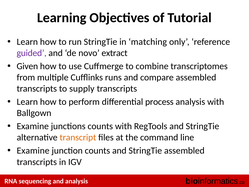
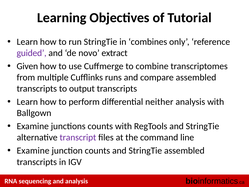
matching: matching -> combines
supply: supply -> output
process: process -> neither
transcript colour: orange -> purple
